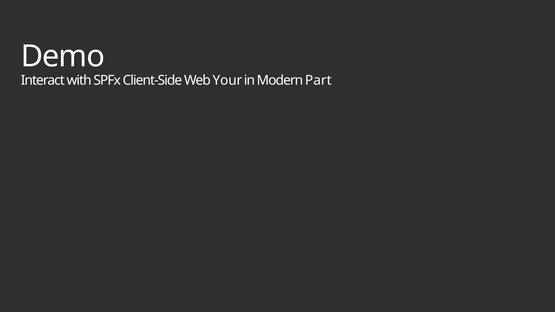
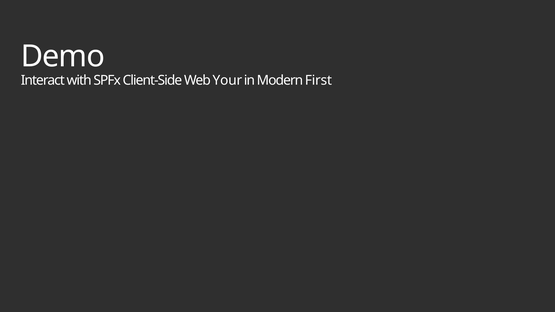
Part: Part -> First
